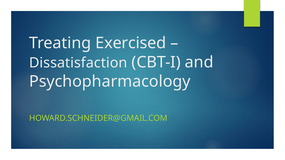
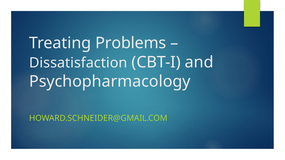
Exercised: Exercised -> Problems
